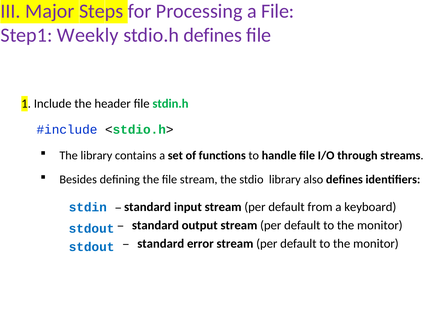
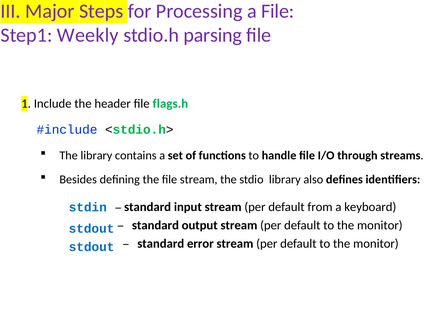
stdio.h defines: defines -> parsing
stdin.h: stdin.h -> flags.h
